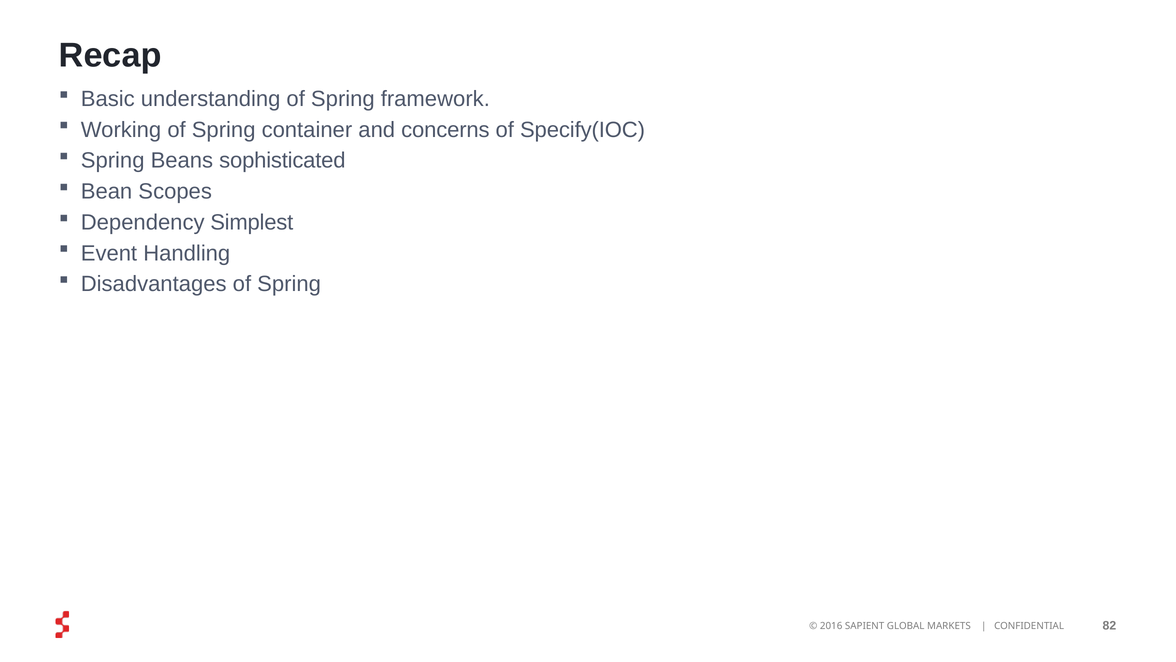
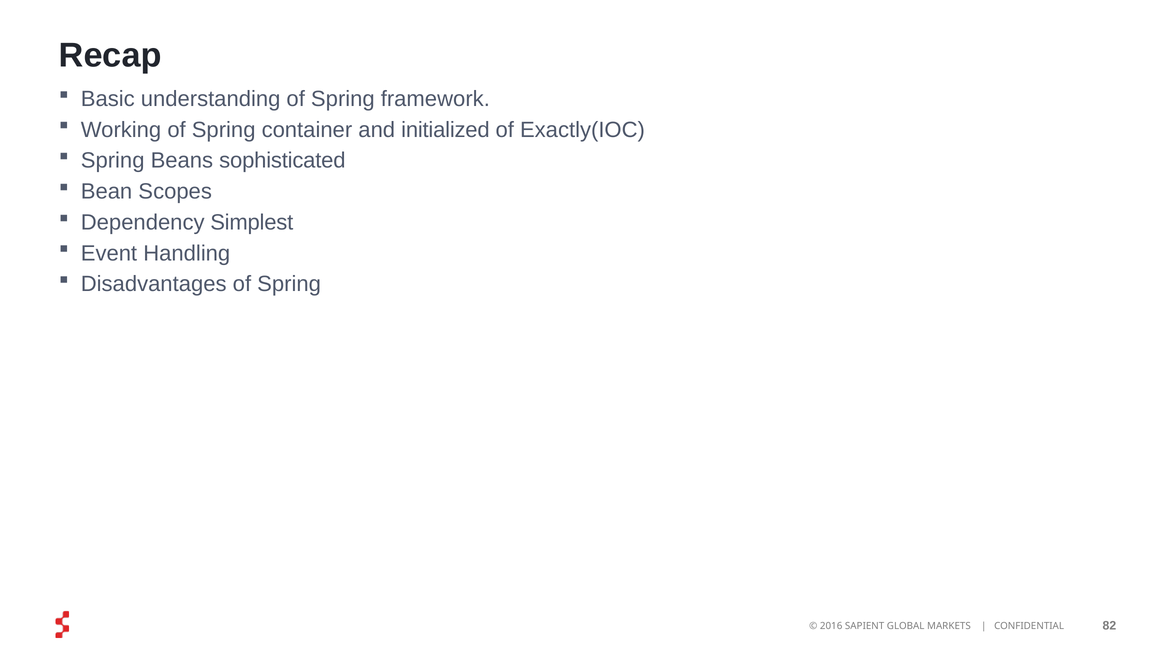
concerns: concerns -> initialized
Specify(IOC: Specify(IOC -> Exactly(IOC
